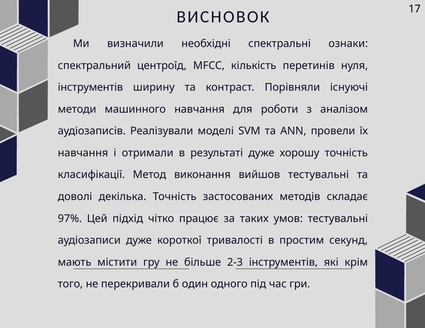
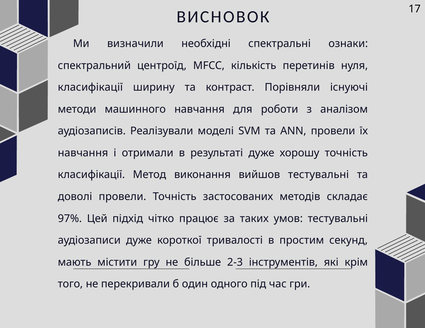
інструментів at (90, 87): інструментів -> класифікації
доволі декілька: декілька -> провели
